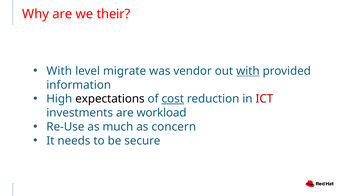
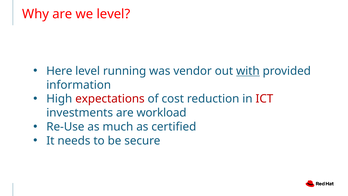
we their: their -> level
With at (59, 71): With -> Here
migrate: migrate -> running
expectations colour: black -> red
cost underline: present -> none
concern: concern -> certified
